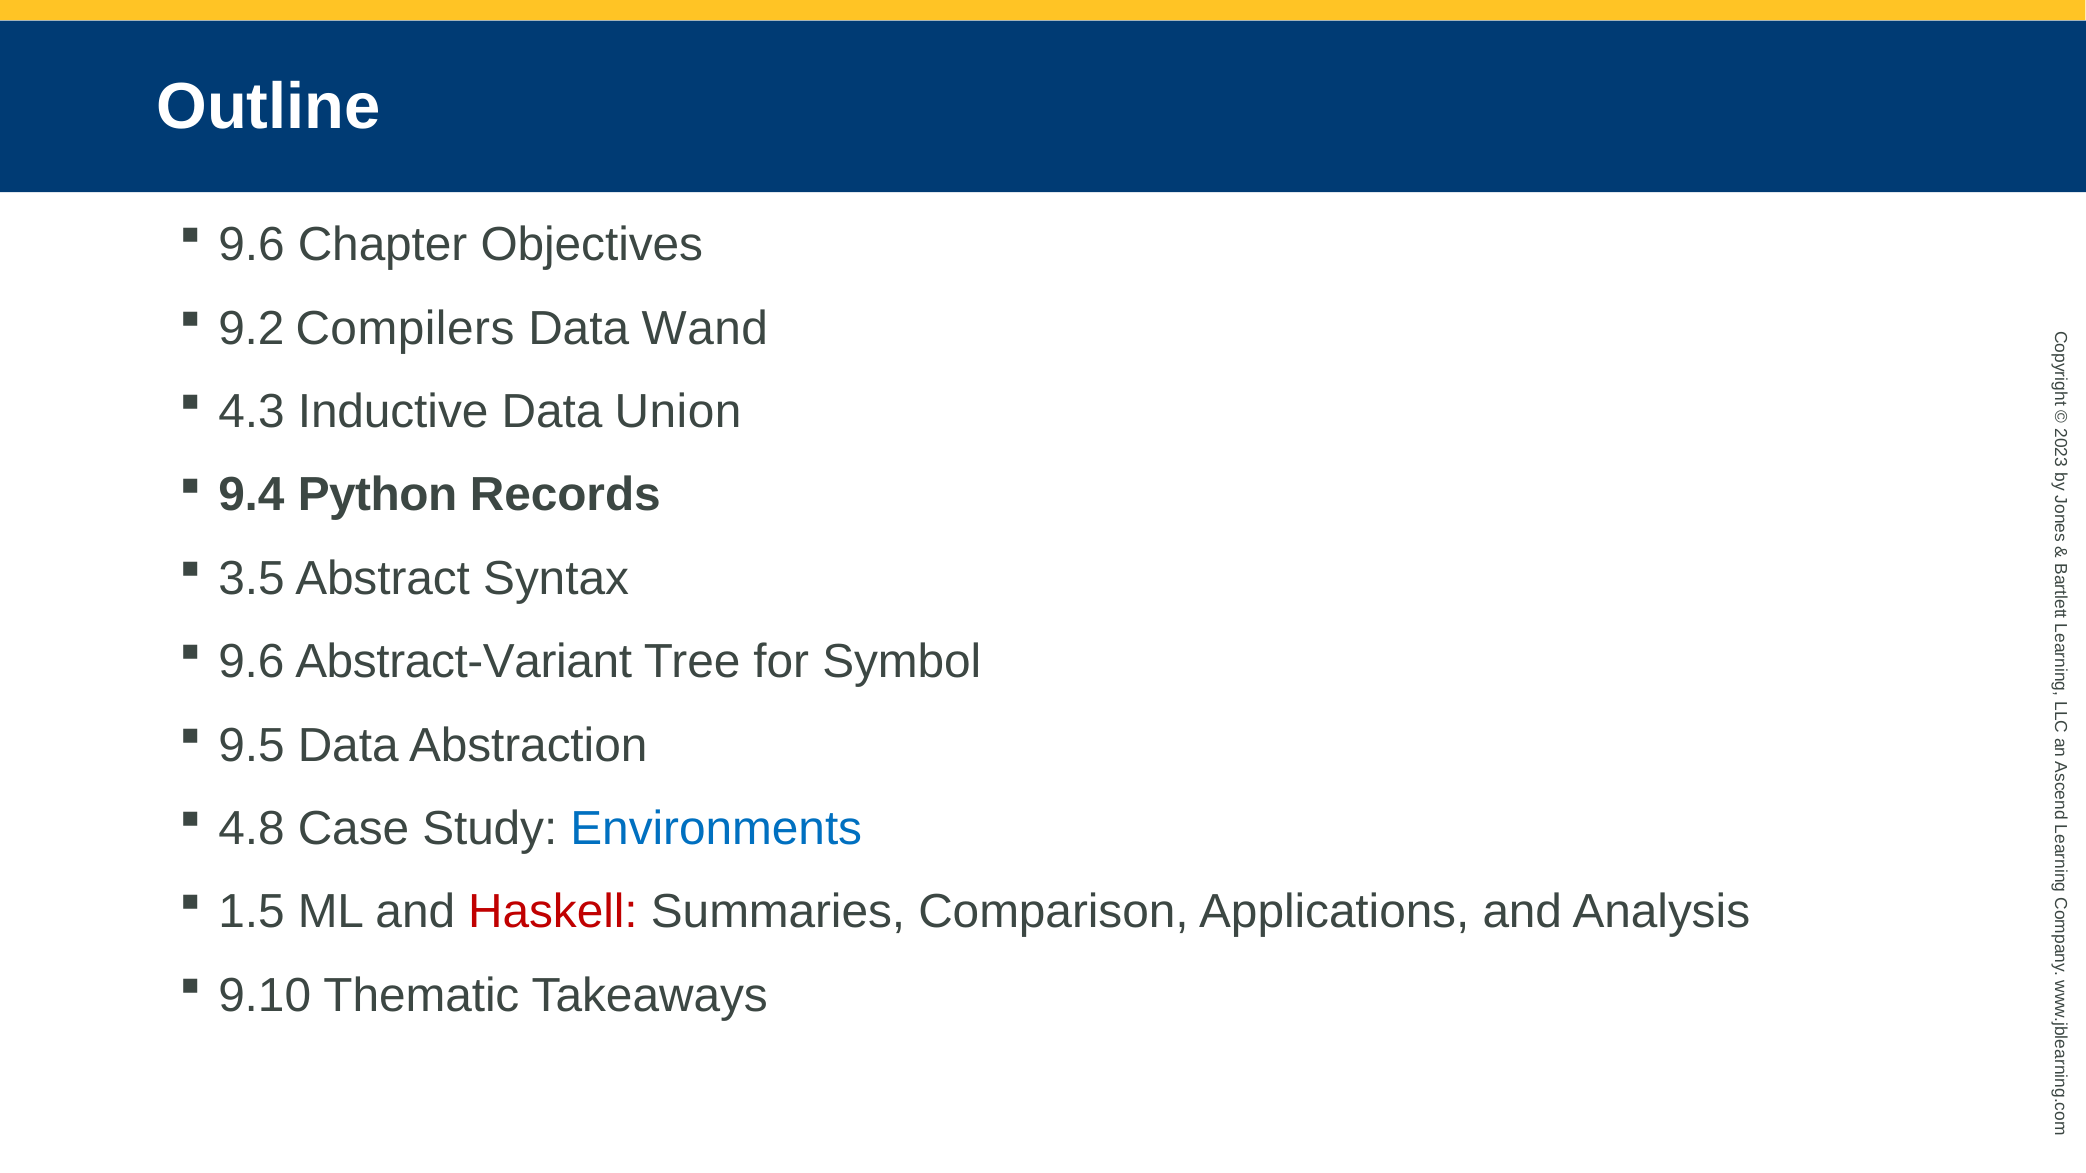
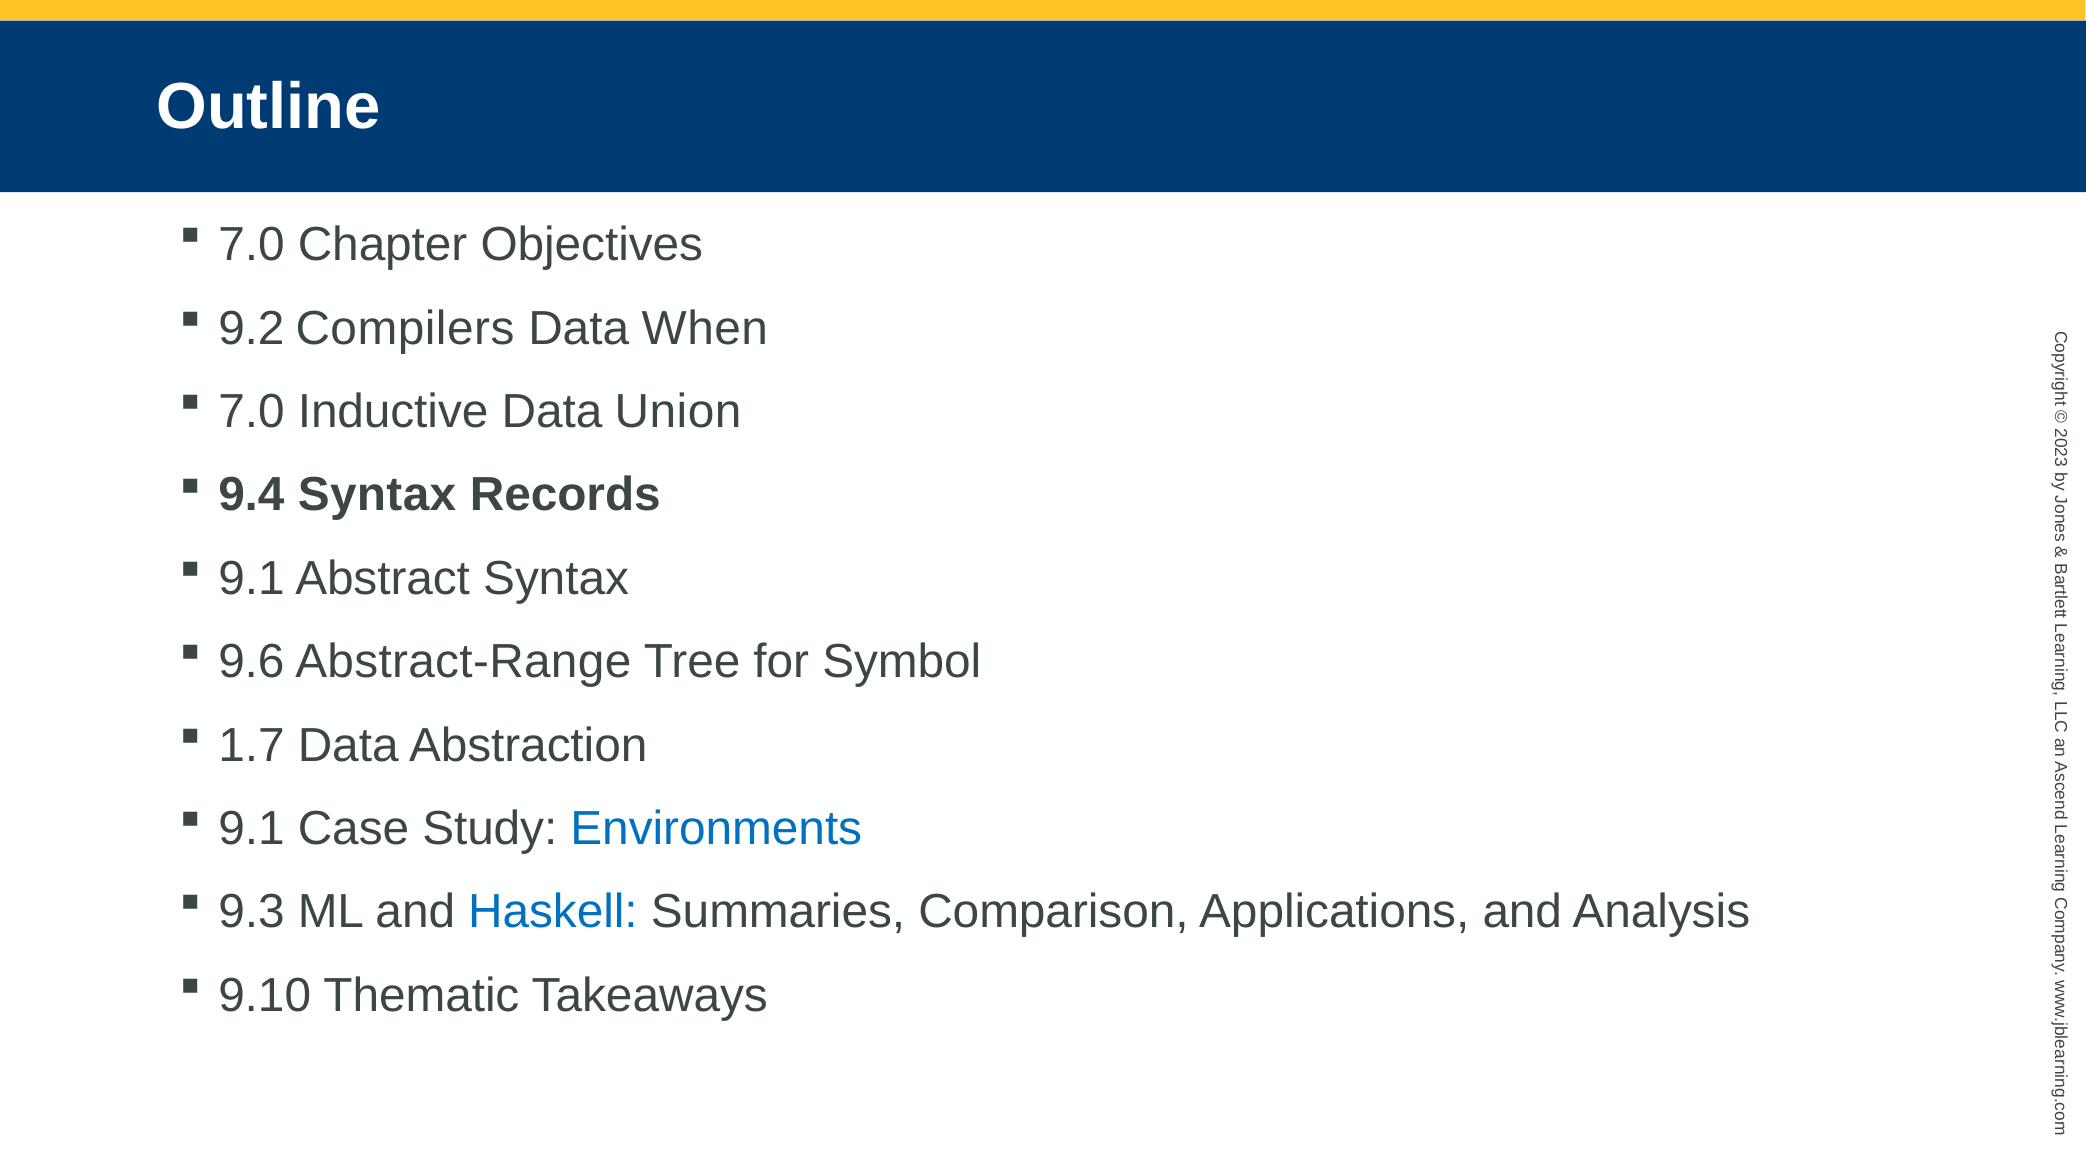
9.6 at (252, 245): 9.6 -> 7.0
Wand: Wand -> When
4.3 at (252, 412): 4.3 -> 7.0
9.4 Python: Python -> Syntax
3.5 at (252, 579): 3.5 -> 9.1
Abstract-Variant: Abstract-Variant -> Abstract-Range
9.5: 9.5 -> 1.7
4.8 at (252, 829): 4.8 -> 9.1
1.5: 1.5 -> 9.3
Haskell colour: red -> blue
